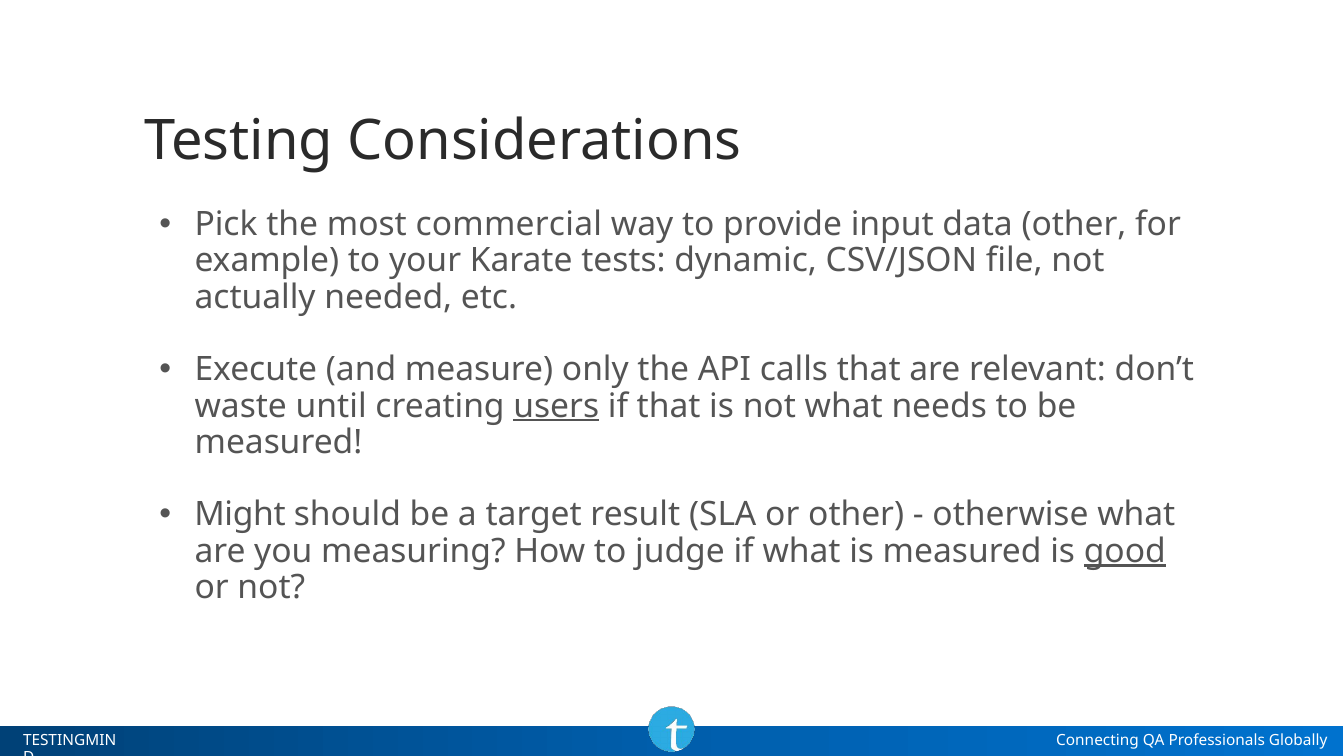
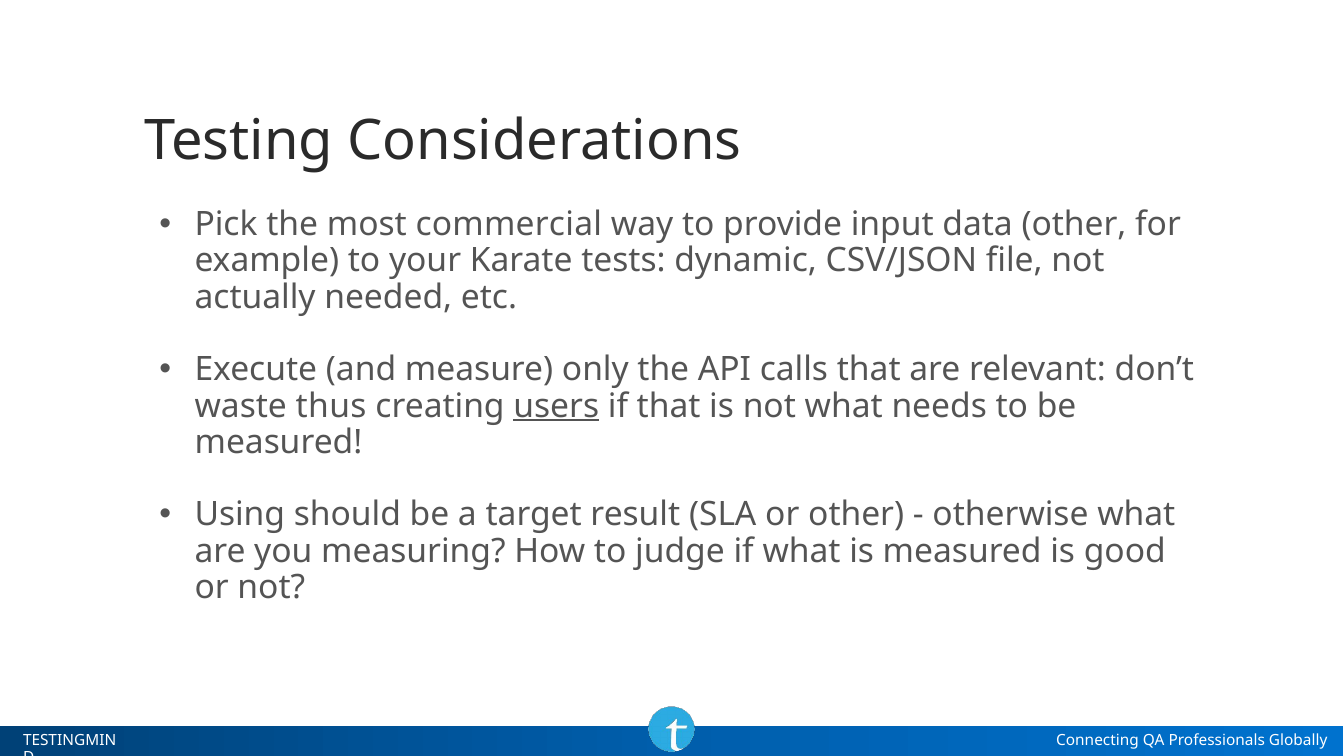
until: until -> thus
Might: Might -> Using
good underline: present -> none
